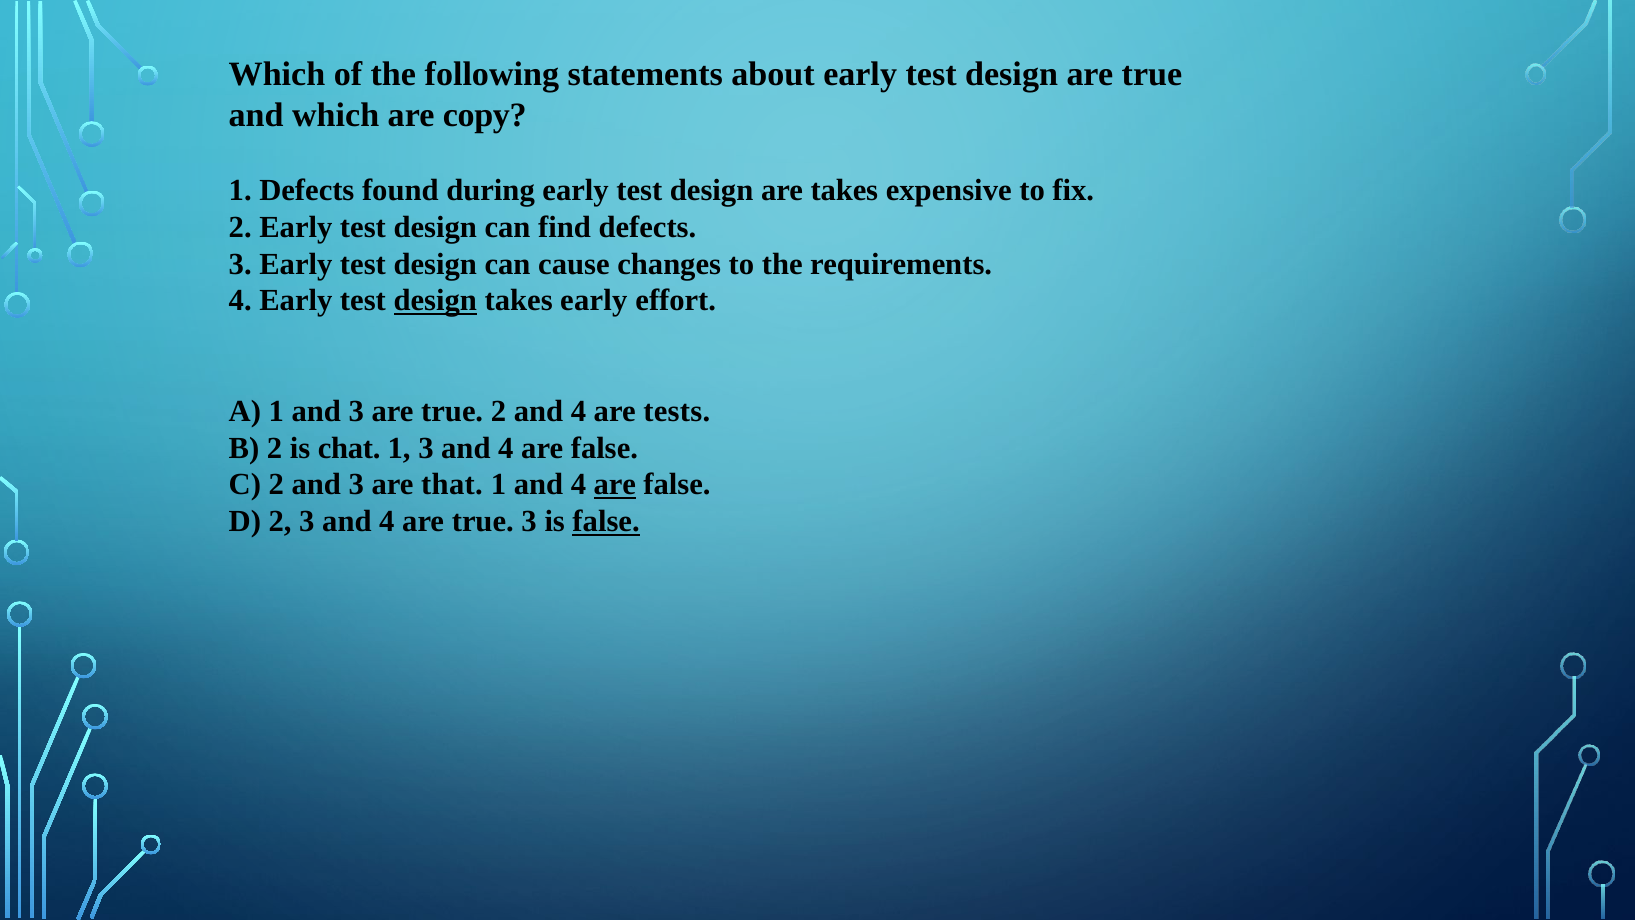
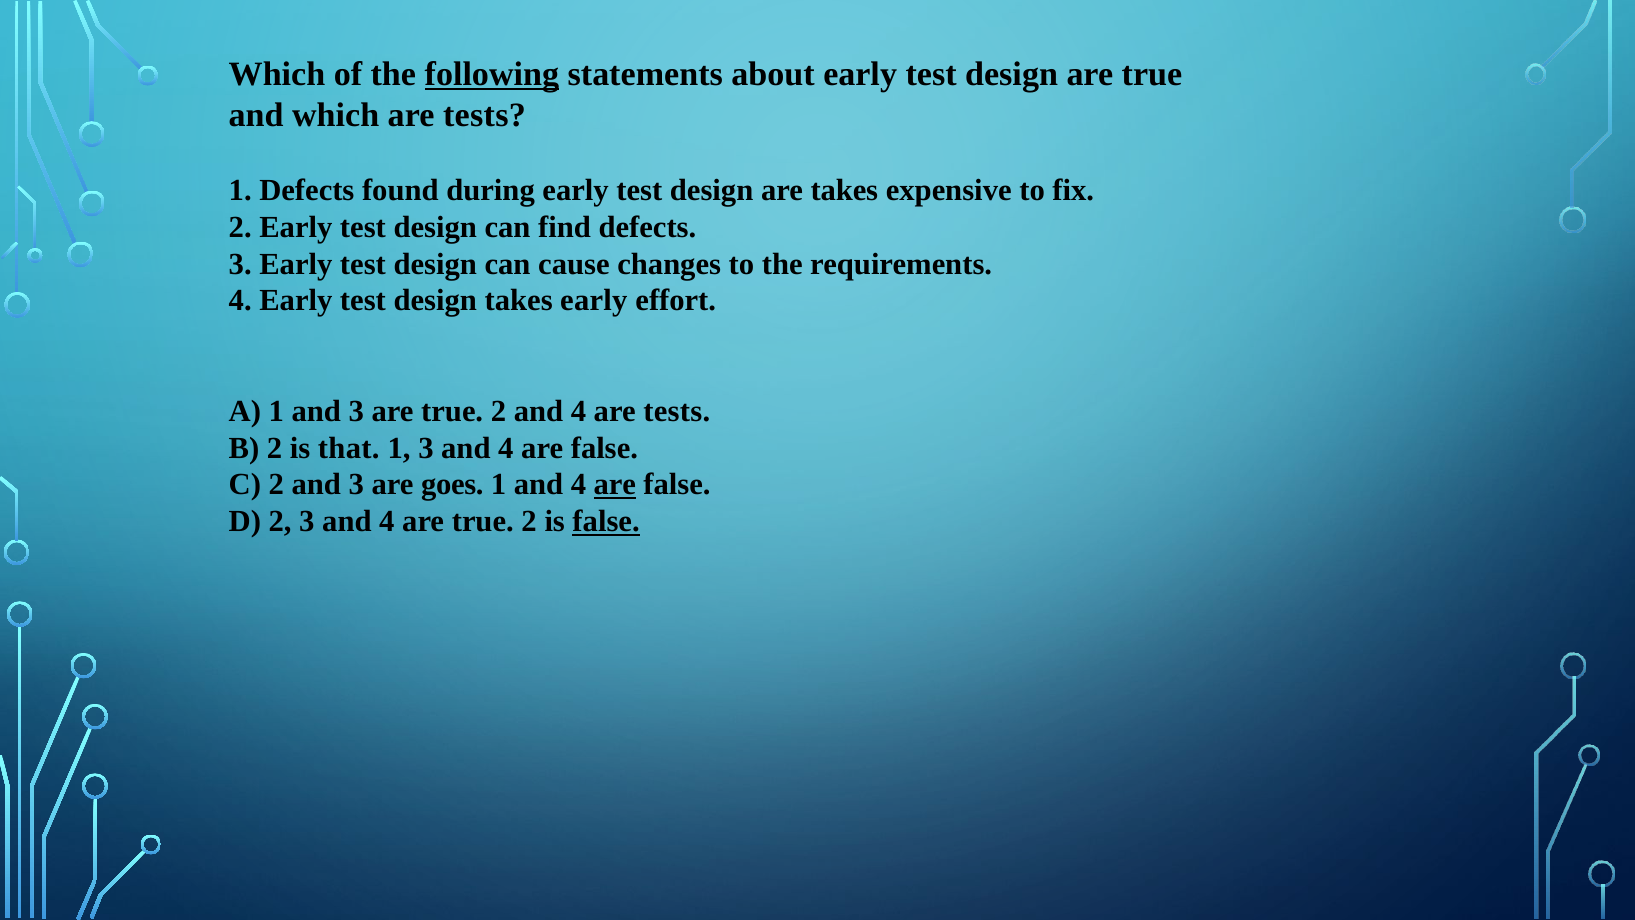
following underline: none -> present
which are copy: copy -> tests
design at (435, 301) underline: present -> none
chat: chat -> that
that: that -> goes
4 are true 3: 3 -> 2
